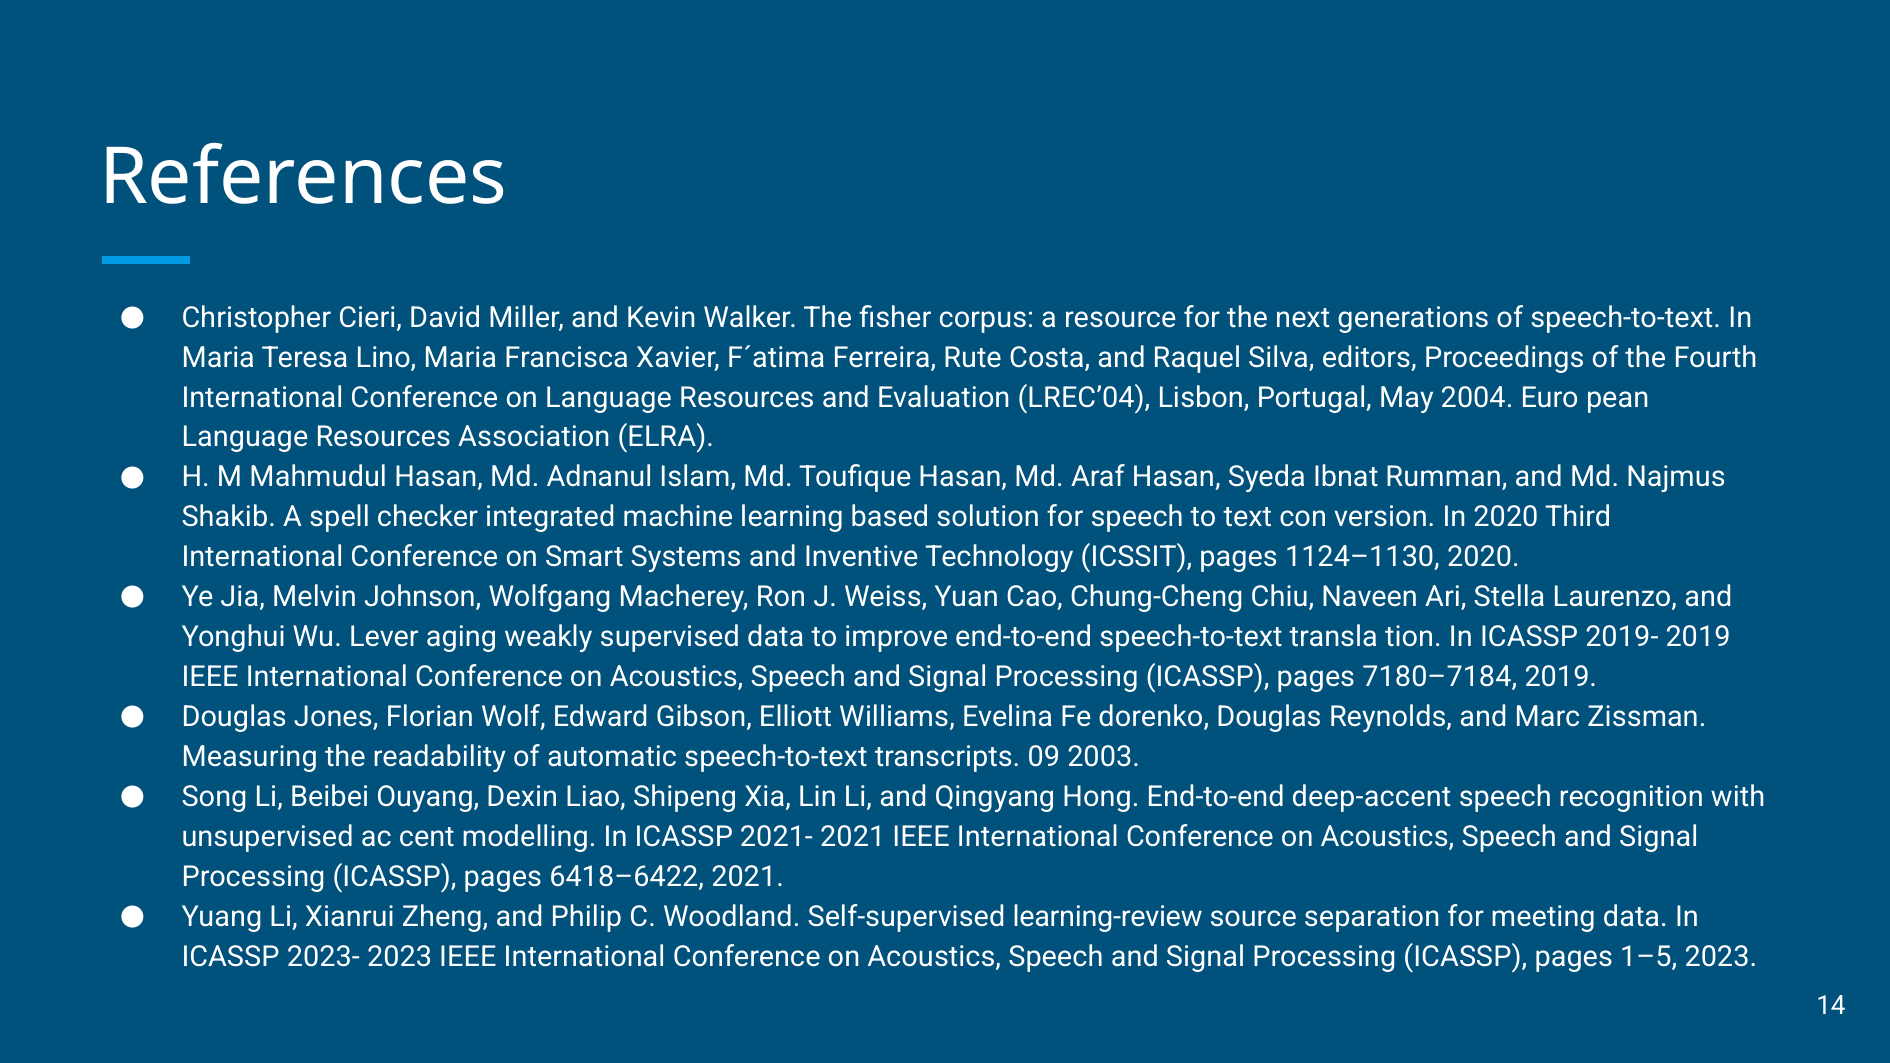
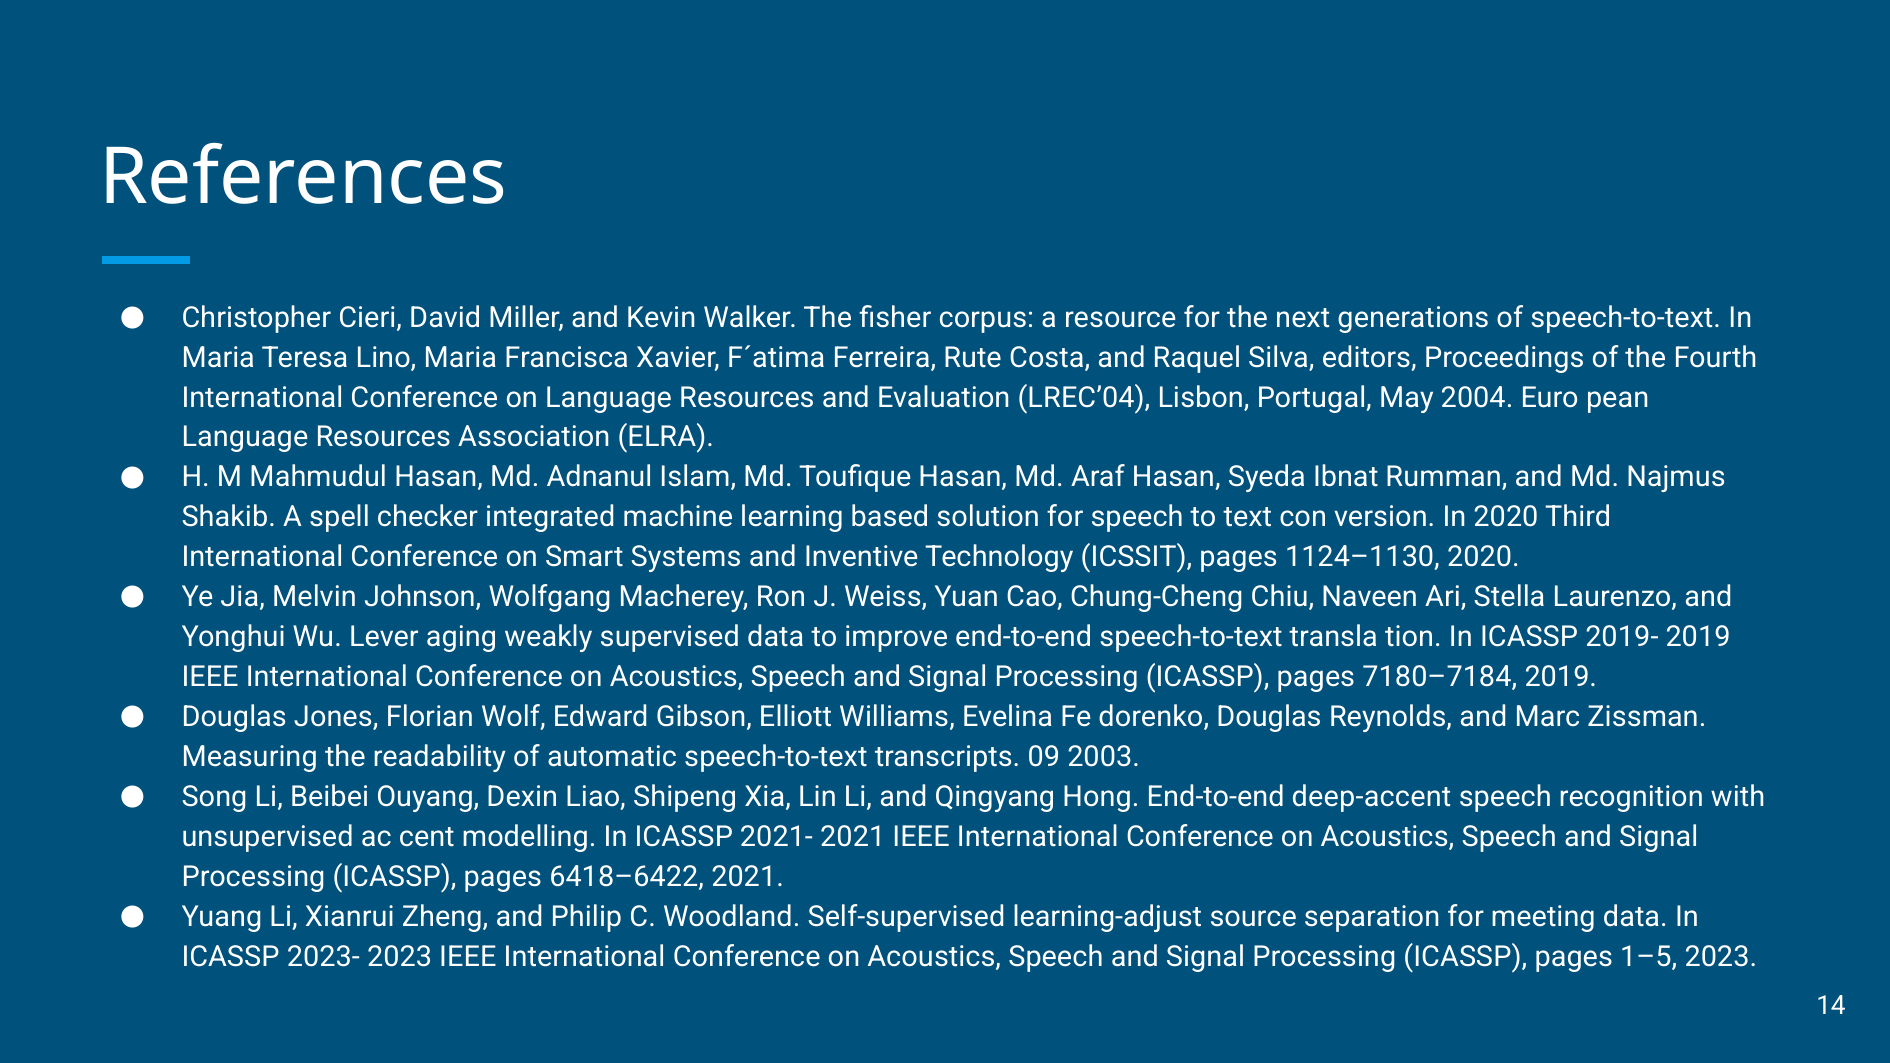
learning-review: learning-review -> learning-adjust
